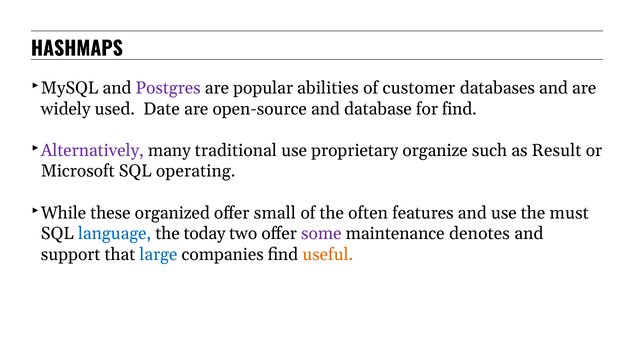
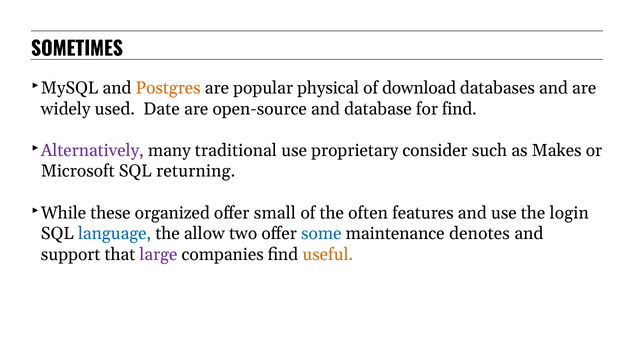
HASHMAPS: HASHMAPS -> SOMETIMES
Postgres colour: purple -> orange
abilities: abilities -> physical
customer: customer -> download
organize: organize -> consider
Result: Result -> Makes
operating: operating -> returning
must: must -> login
today: today -> allow
some colour: purple -> blue
large colour: blue -> purple
